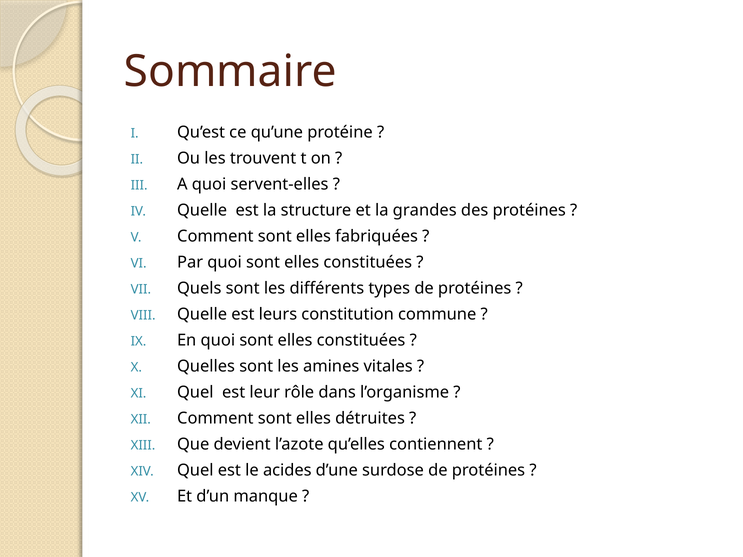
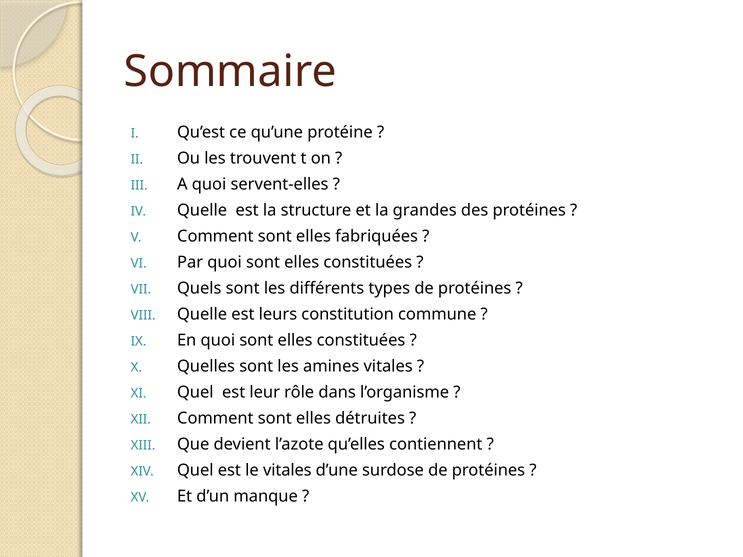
le acides: acides -> vitales
